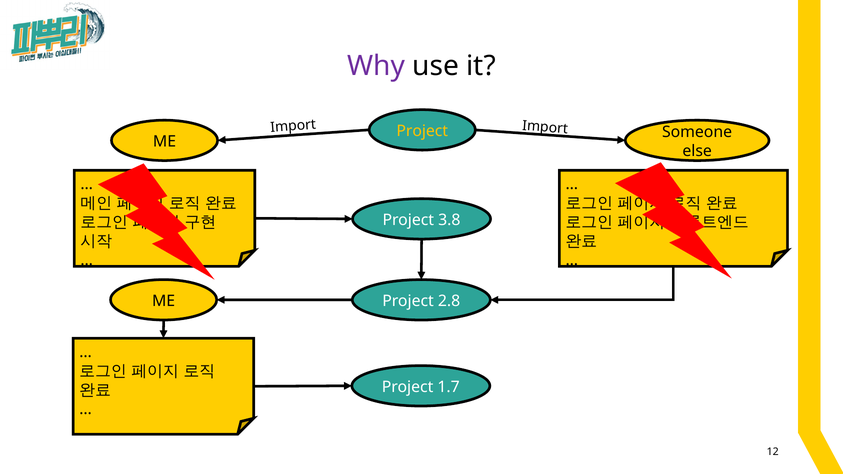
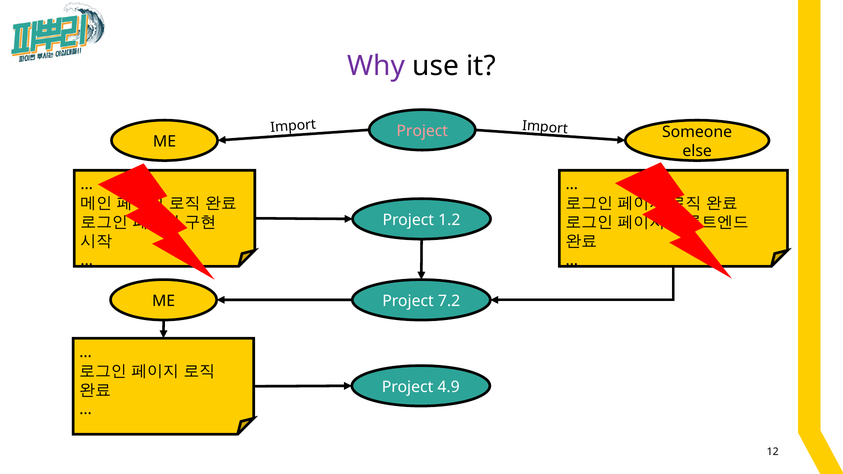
Project at (422, 131) colour: yellow -> pink
3.8: 3.8 -> 1.2
2.8: 2.8 -> 7.2
1.7: 1.7 -> 4.9
